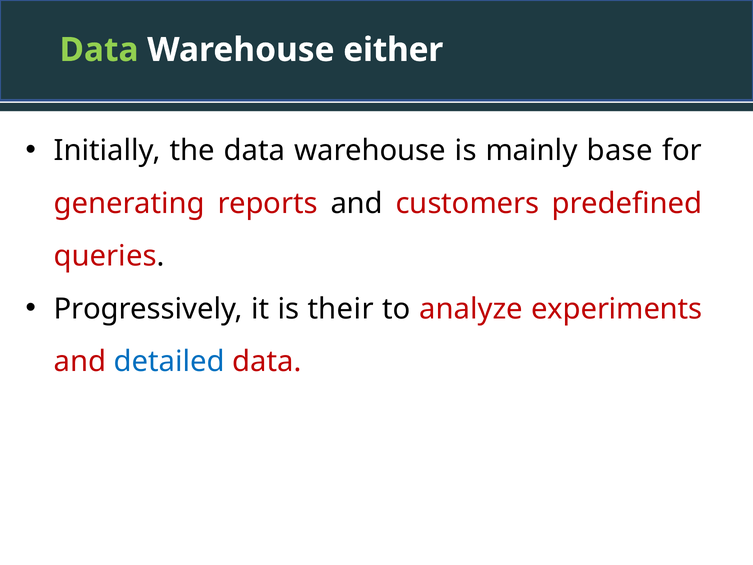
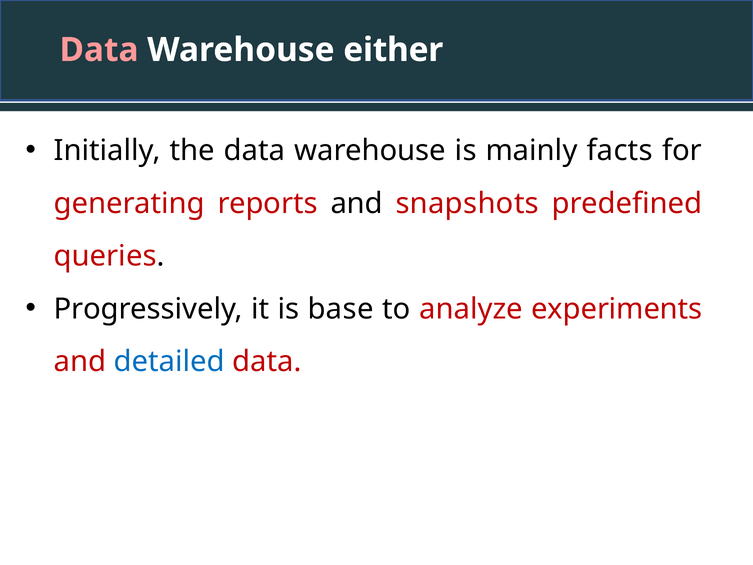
Data at (99, 50) colour: light green -> pink
base: base -> facts
customers: customers -> snapshots
their: their -> base
